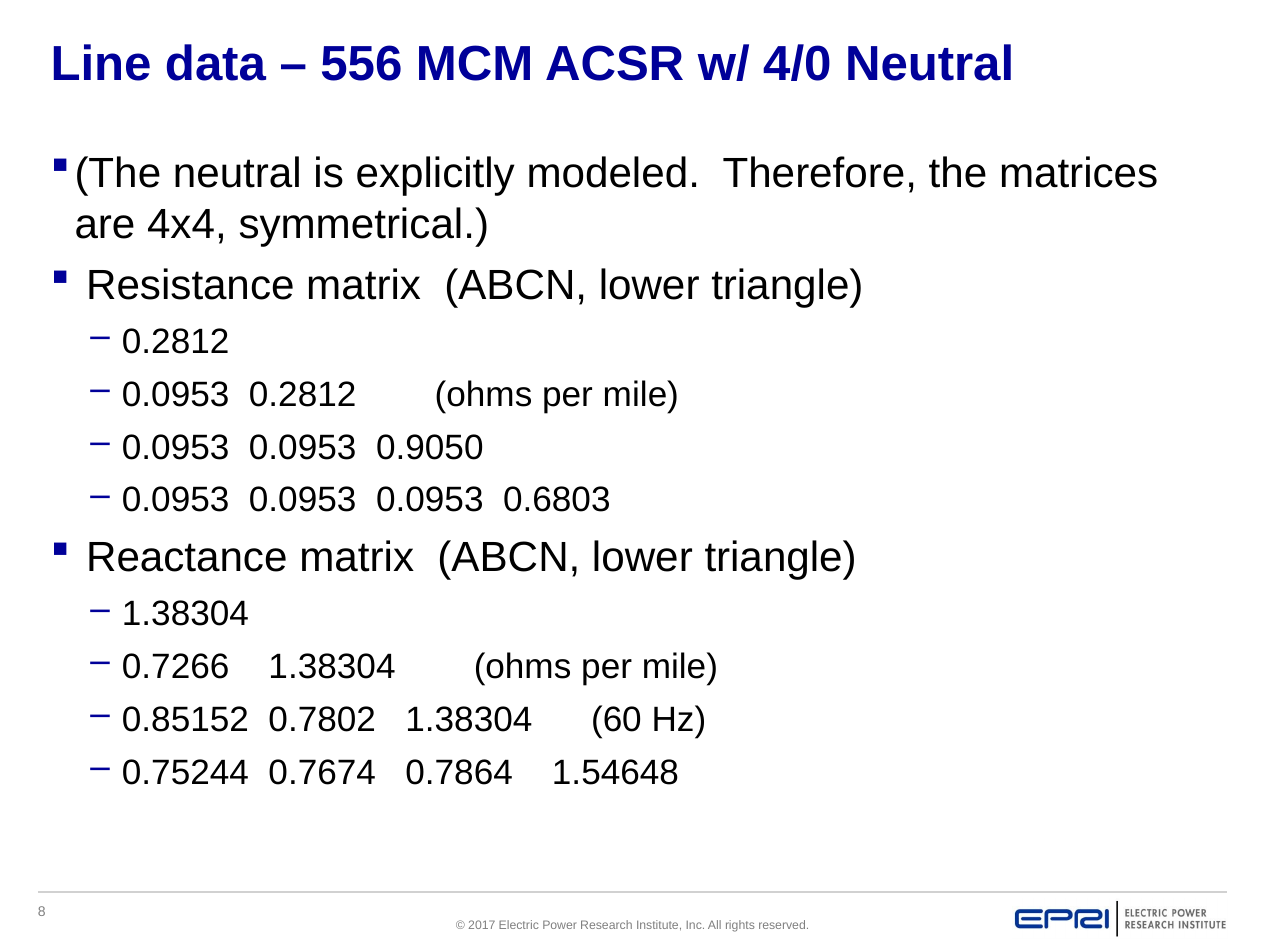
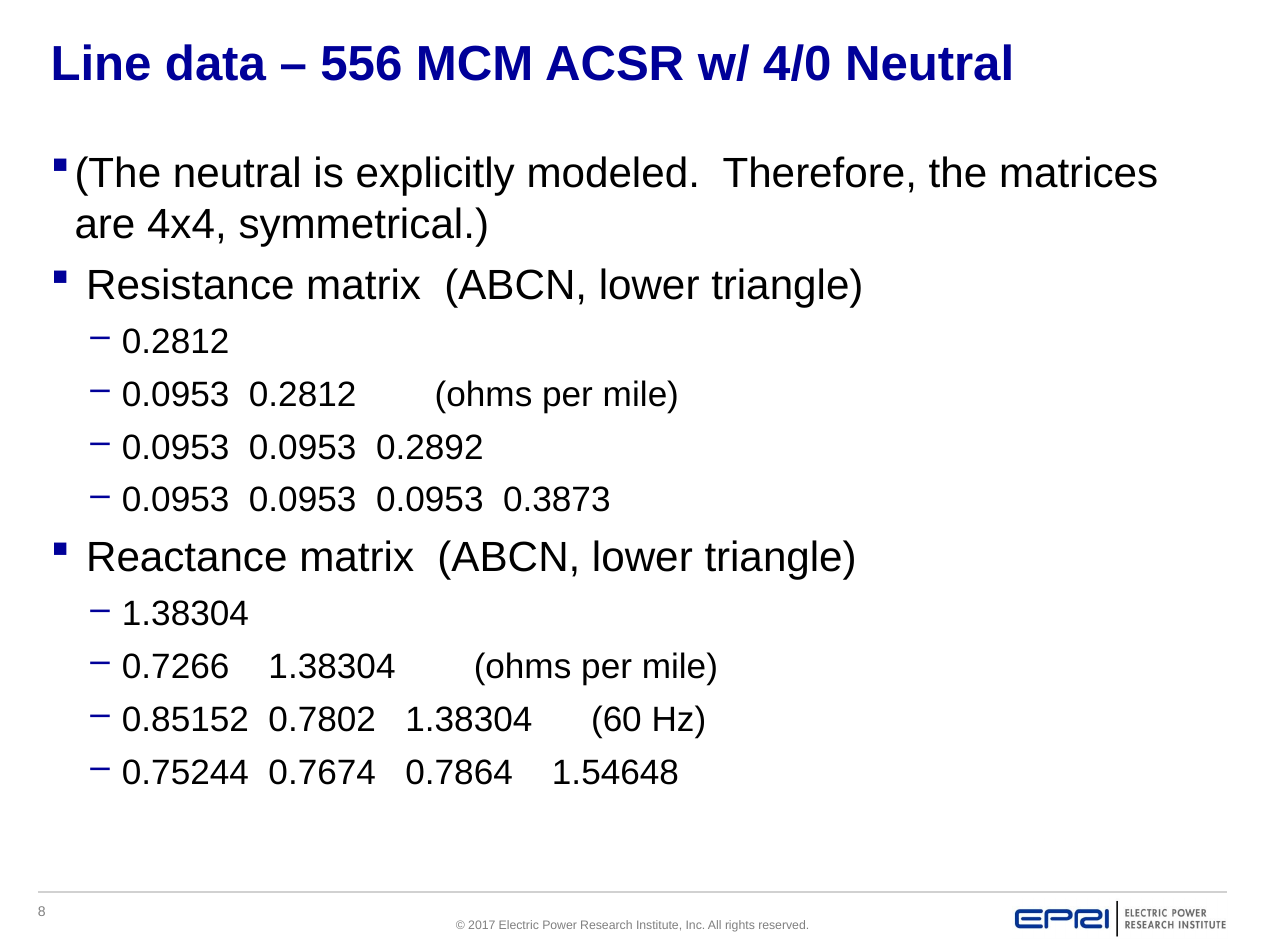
0.9050: 0.9050 -> 0.2892
0.6803: 0.6803 -> 0.3873
